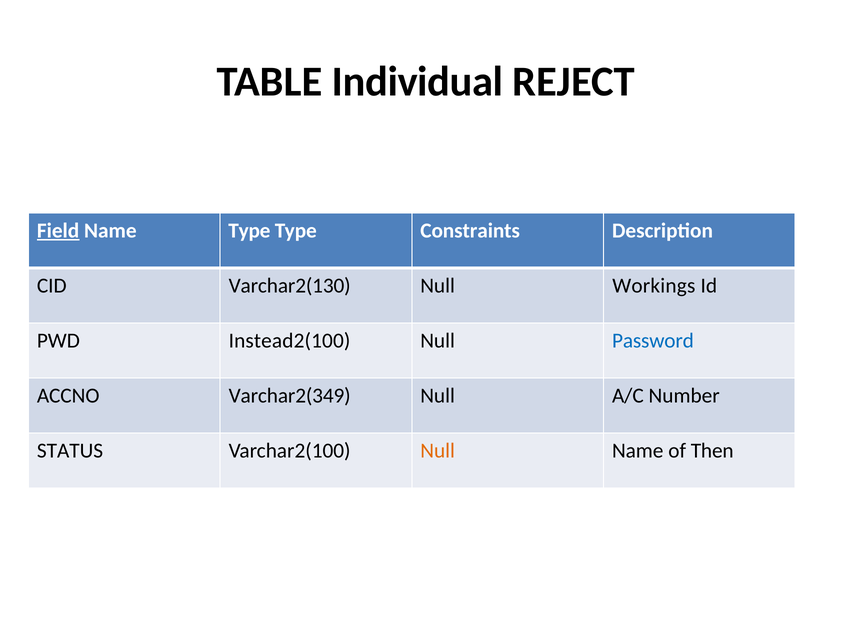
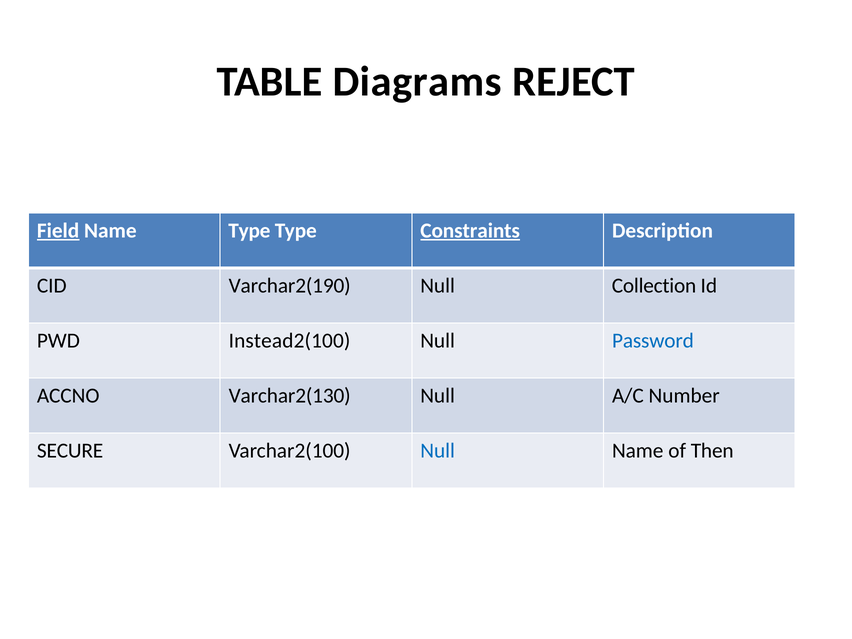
Individual: Individual -> Diagrams
Constraints underline: none -> present
Varchar2(130: Varchar2(130 -> Varchar2(190
Workings: Workings -> Collection
Varchar2(349: Varchar2(349 -> Varchar2(130
STATUS: STATUS -> SECURE
Null at (438, 451) colour: orange -> blue
